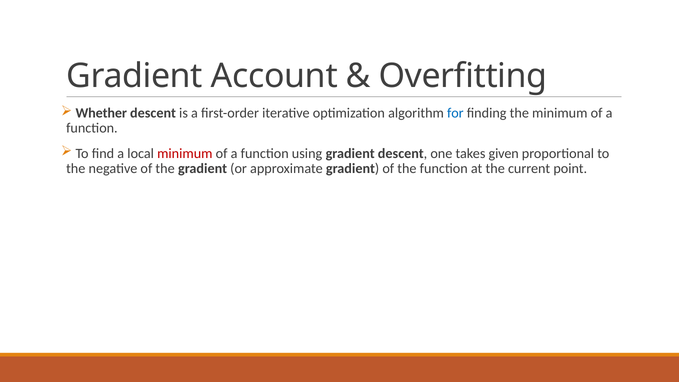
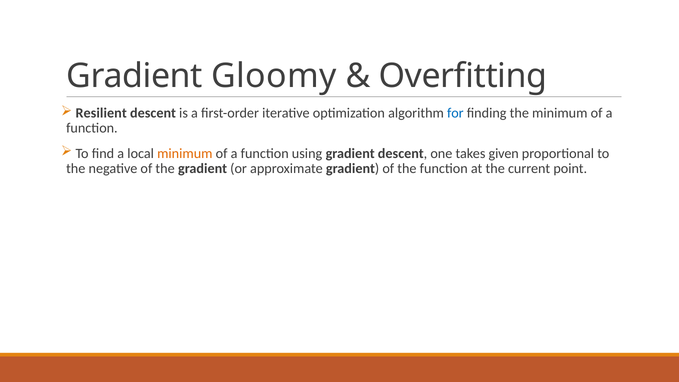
Account: Account -> Gloomy
Whether: Whether -> Resilient
minimum at (185, 153) colour: red -> orange
